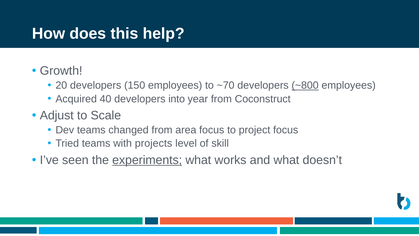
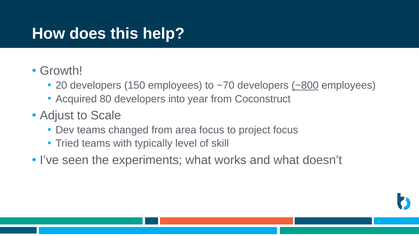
40: 40 -> 80
projects: projects -> typically
experiments underline: present -> none
